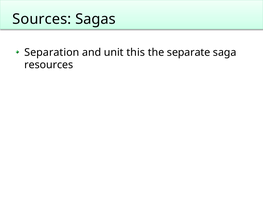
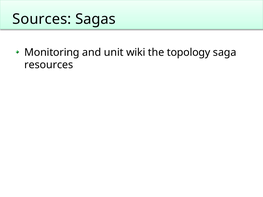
Separation: Separation -> Monitoring
this: this -> wiki
separate: separate -> topology
